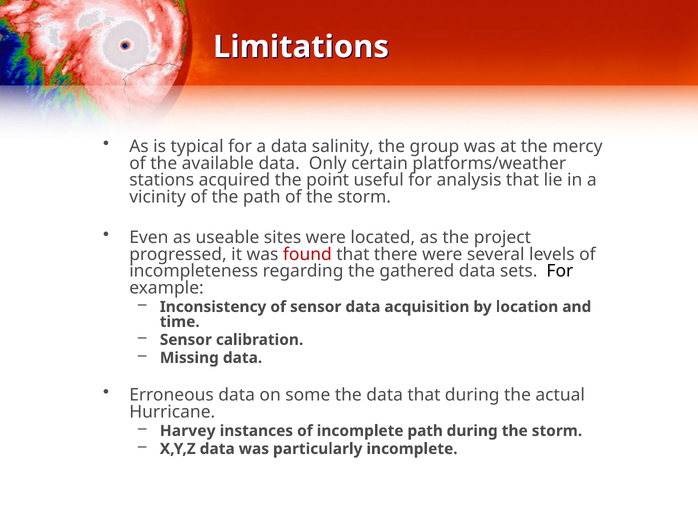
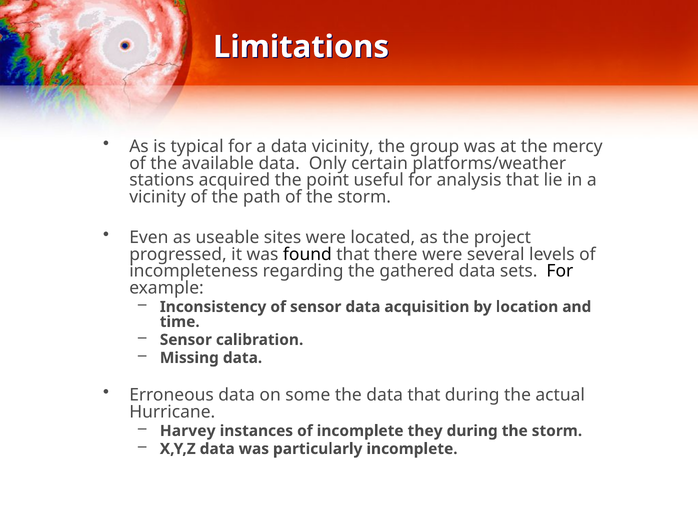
data salinity: salinity -> vicinity
found colour: red -> black
incomplete path: path -> they
